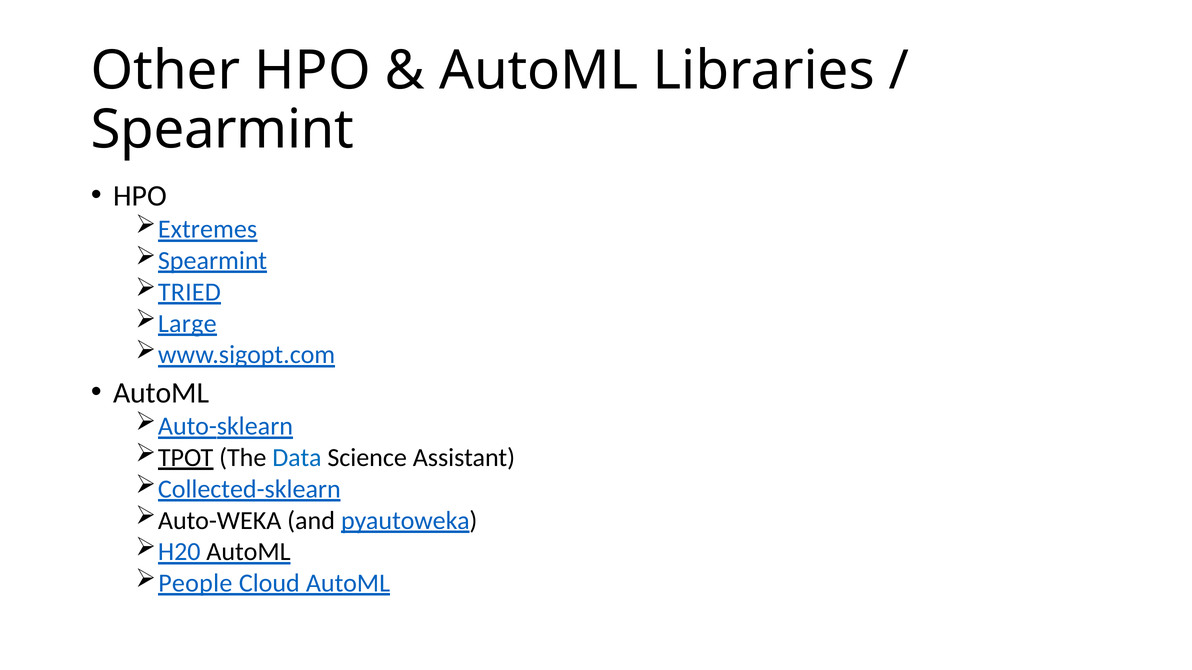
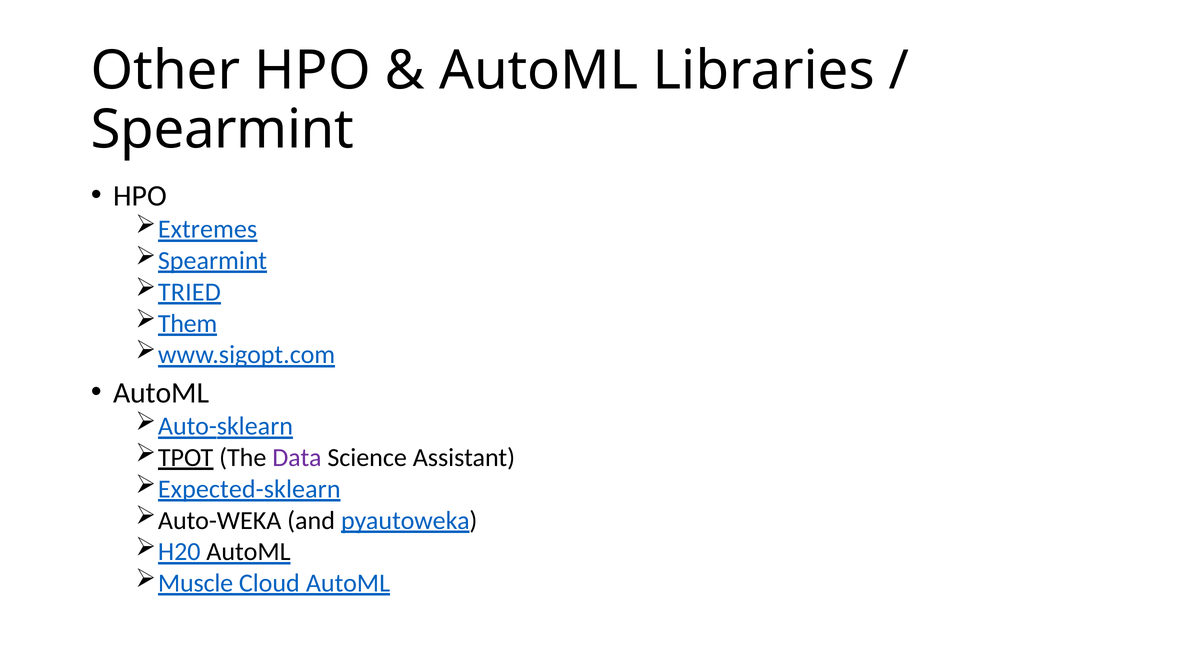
Large: Large -> Them
Data colour: blue -> purple
Collected-sklearn: Collected-sklearn -> Expected-sklearn
People: People -> Muscle
